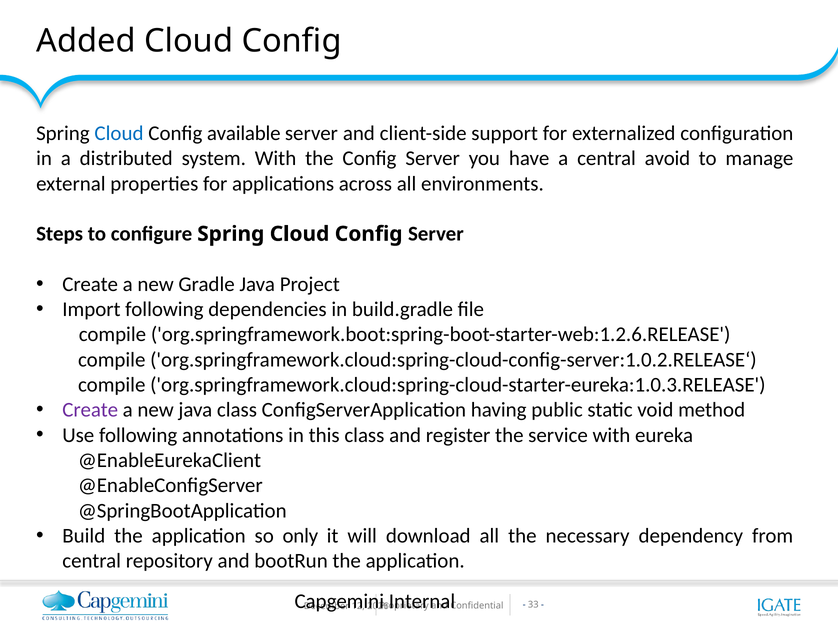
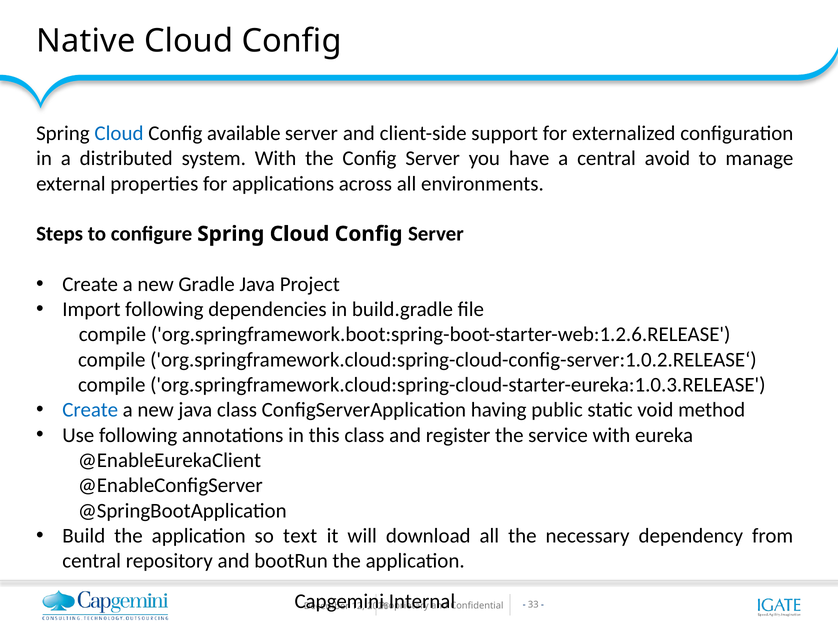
Added: Added -> Native
Create at (90, 410) colour: purple -> blue
only: only -> text
